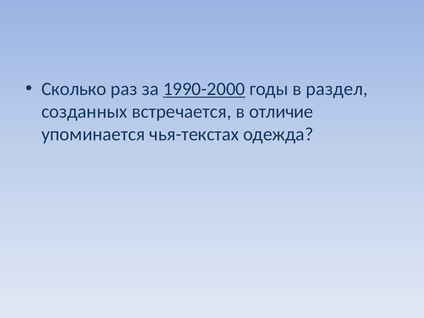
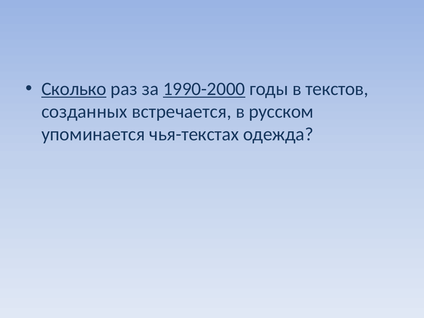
Сколько underline: none -> present
раздел: раздел -> текстов
отличие: отличие -> русском
